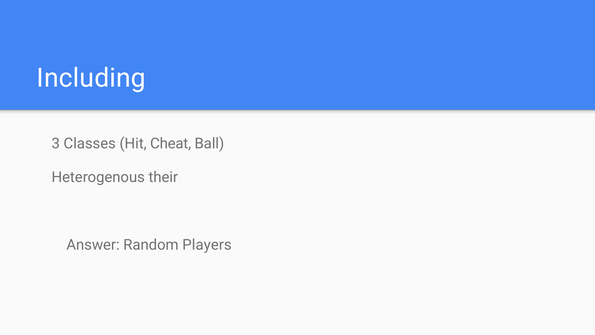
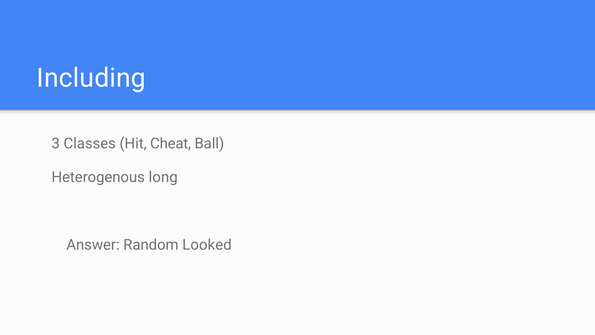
their: their -> long
Players: Players -> Looked
